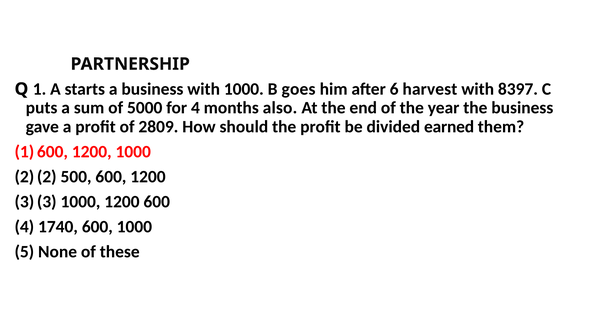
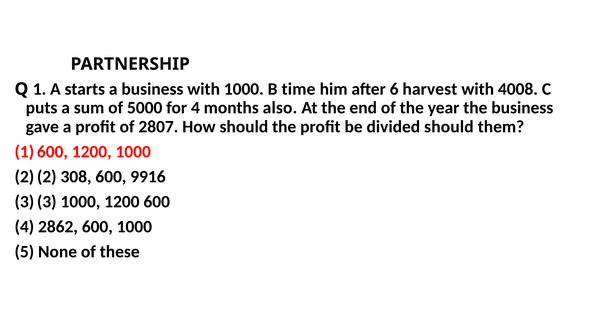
goes: goes -> time
8397: 8397 -> 4008
2809: 2809 -> 2807
divided earned: earned -> should
500: 500 -> 308
600 1200: 1200 -> 9916
1740: 1740 -> 2862
